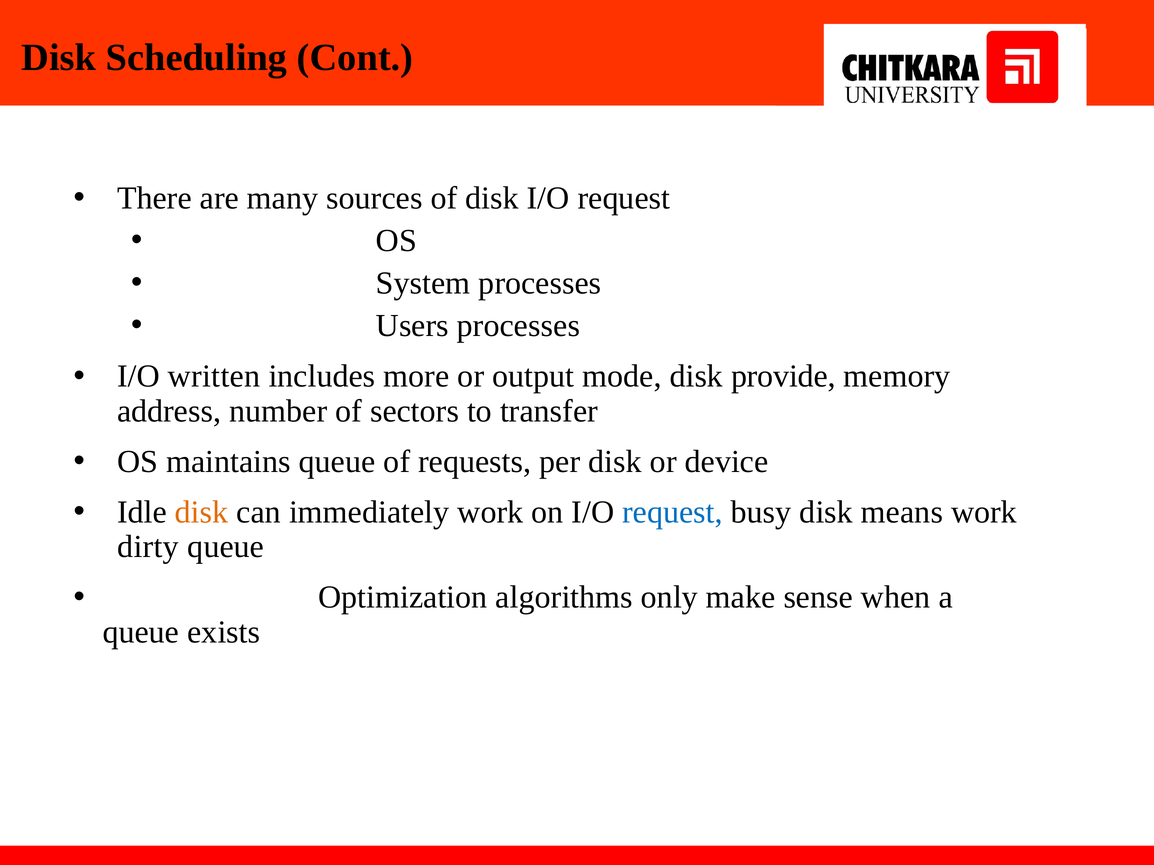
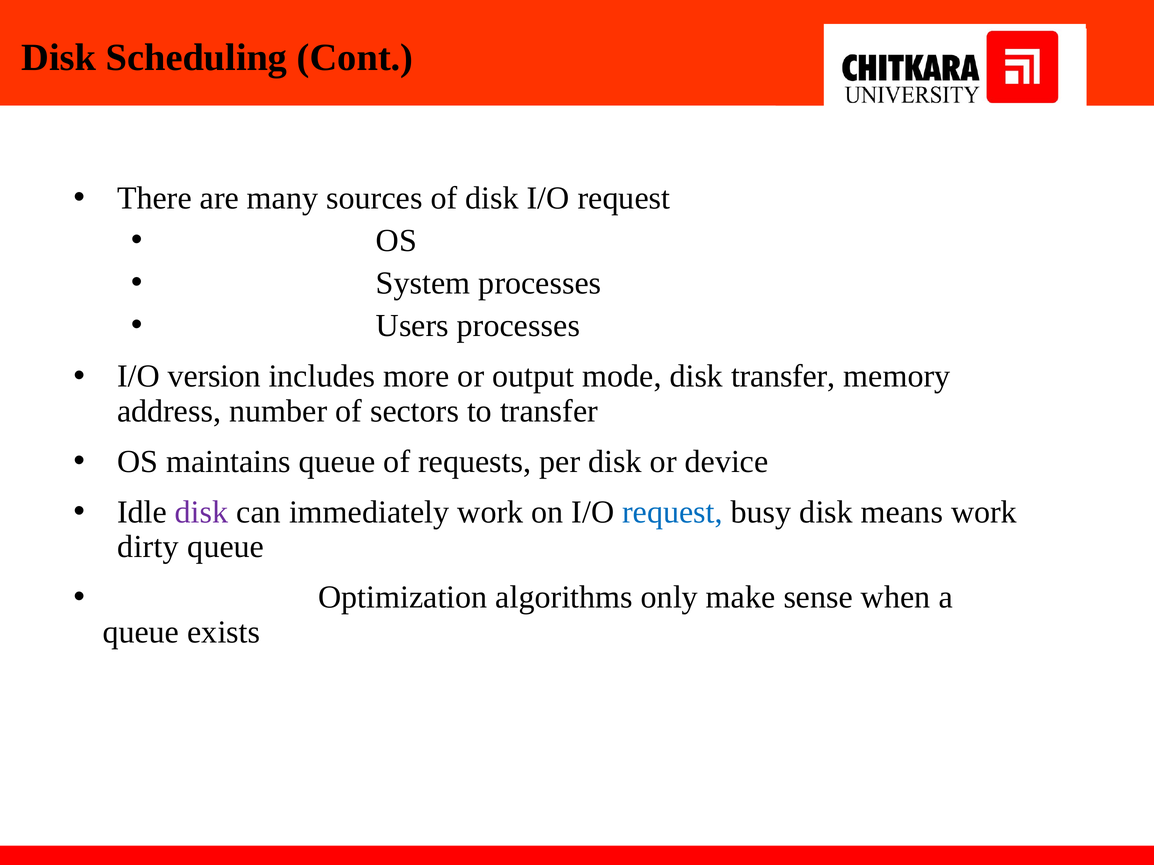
written: written -> version
disk provide: provide -> transfer
disk at (202, 512) colour: orange -> purple
